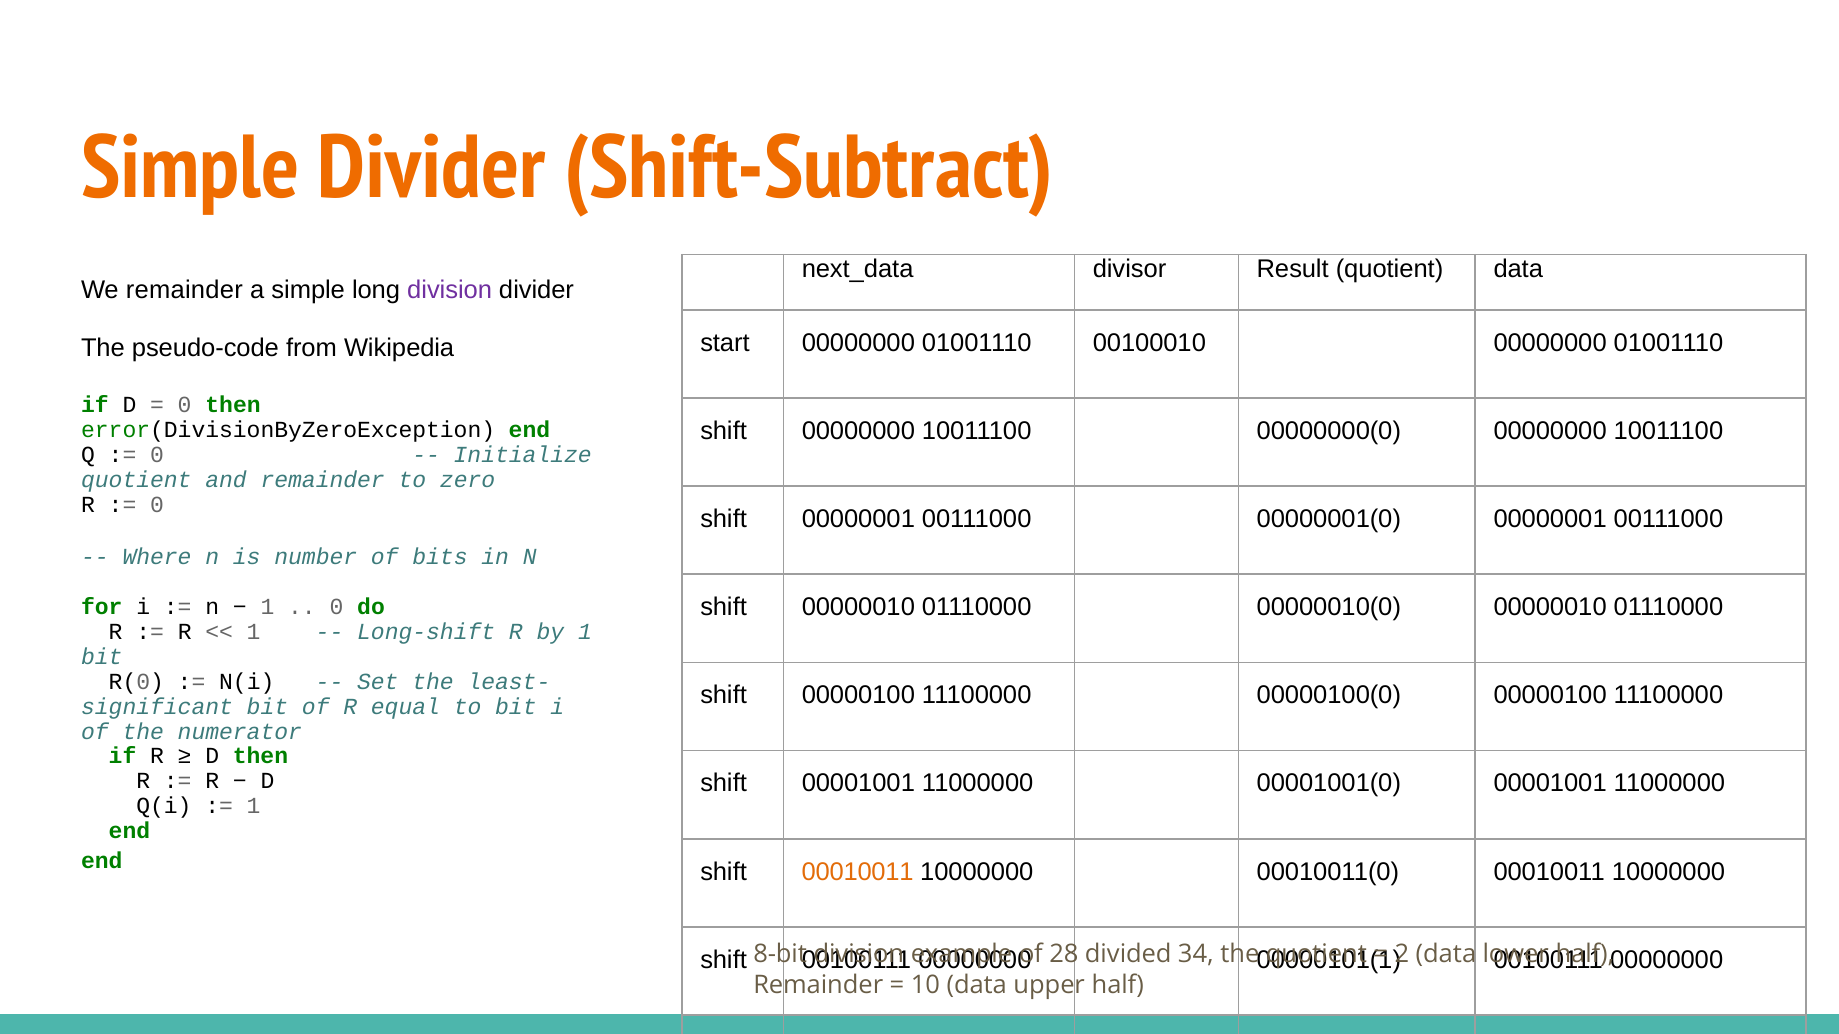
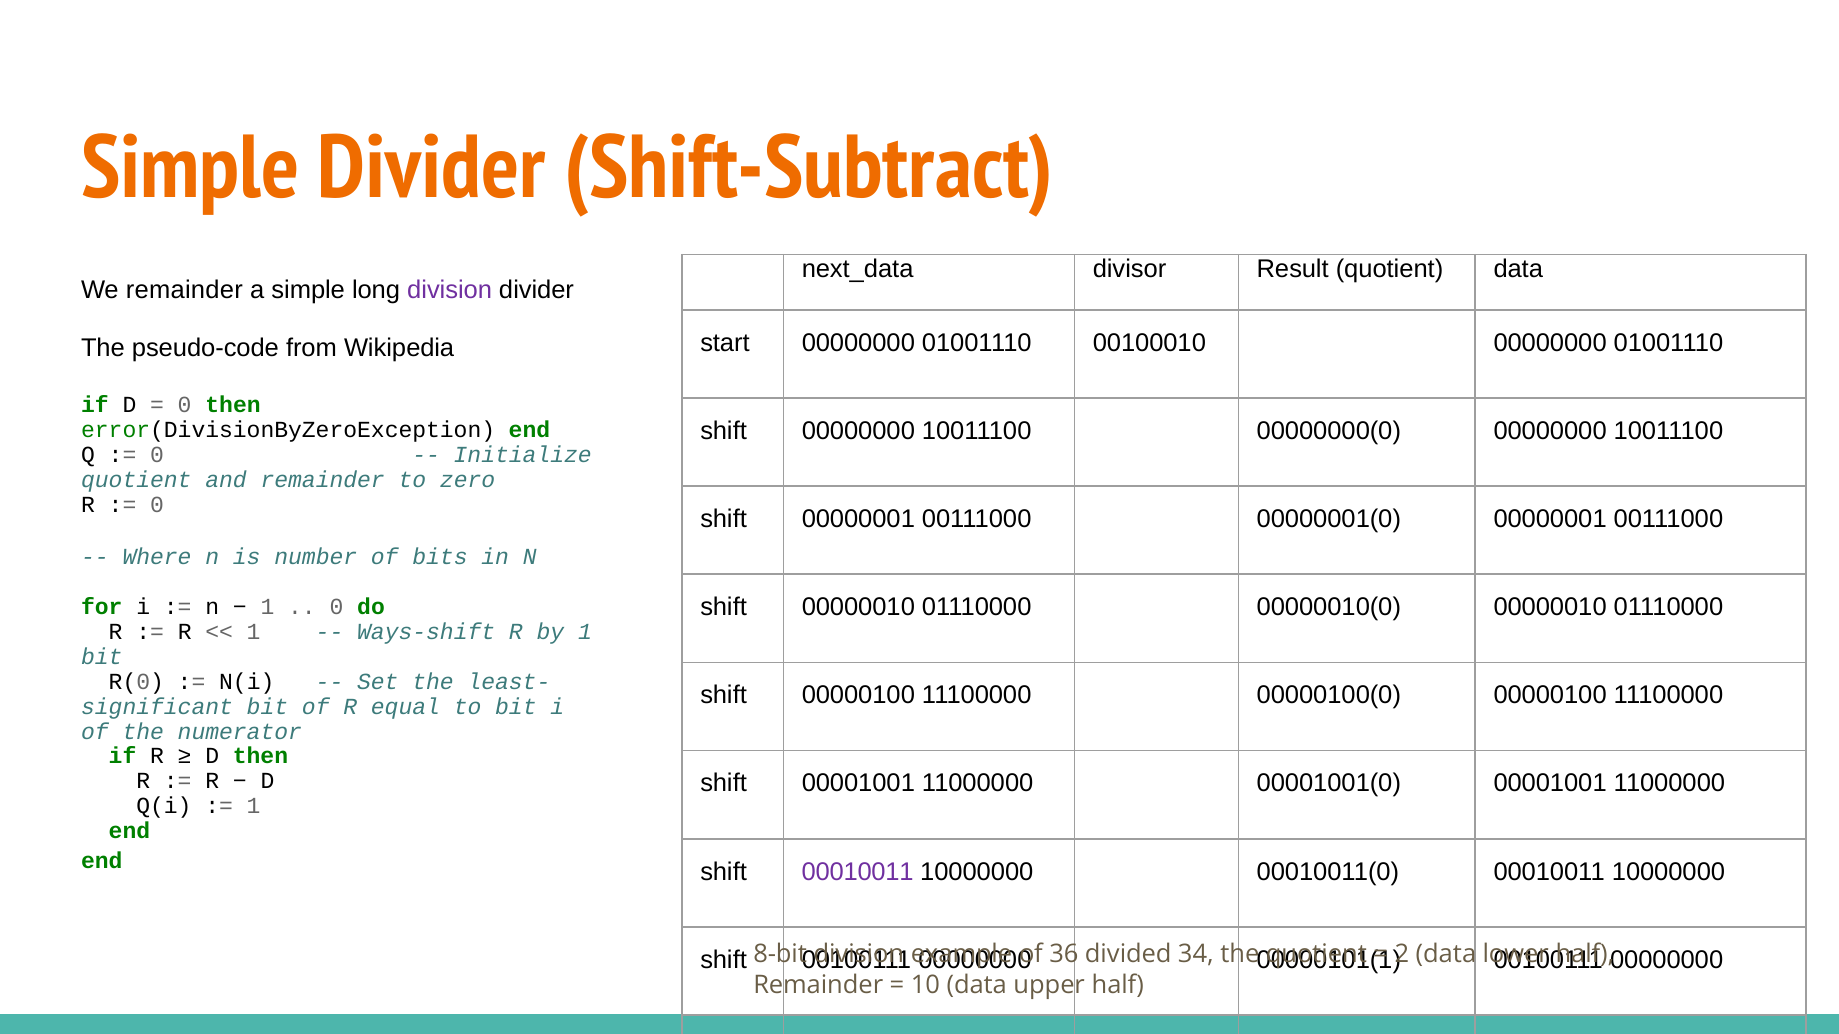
Long-shift: Long-shift -> Ways-shift
00010011 at (858, 872) colour: orange -> purple
28: 28 -> 36
